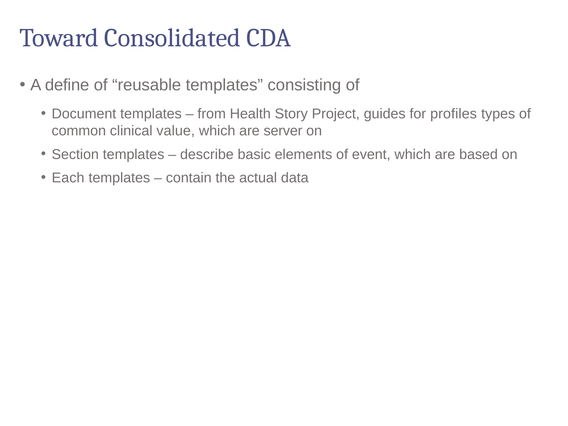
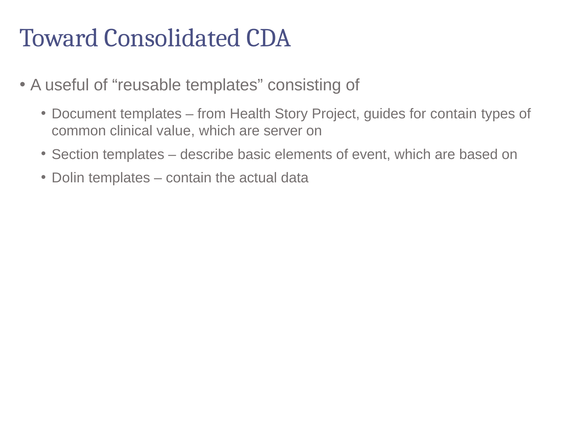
define: define -> useful
for profiles: profiles -> contain
Each: Each -> Dolin
